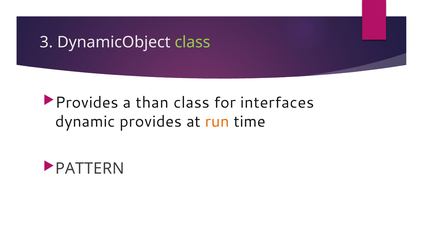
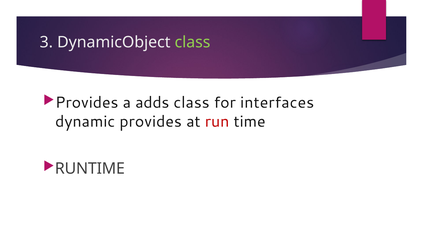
than: than -> adds
run colour: orange -> red
PATTERN: PATTERN -> RUNTIME
